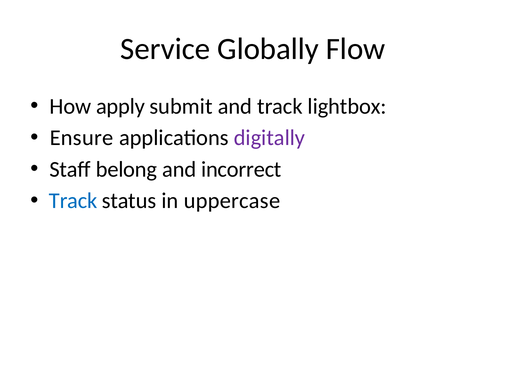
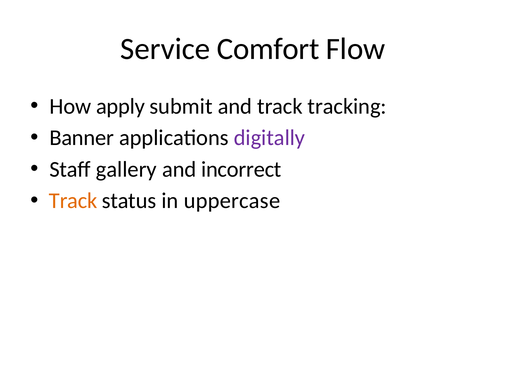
Globally: Globally -> Comfort
lightbox: lightbox -> tracking
Ensure: Ensure -> Banner
belong: belong -> gallery
Track at (73, 201) colour: blue -> orange
